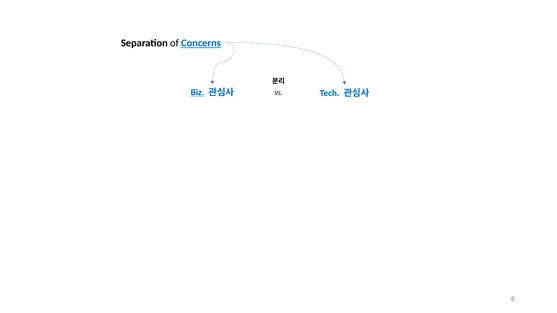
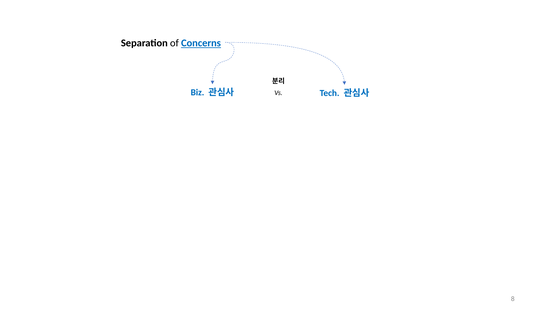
Biz underline: present -> none
